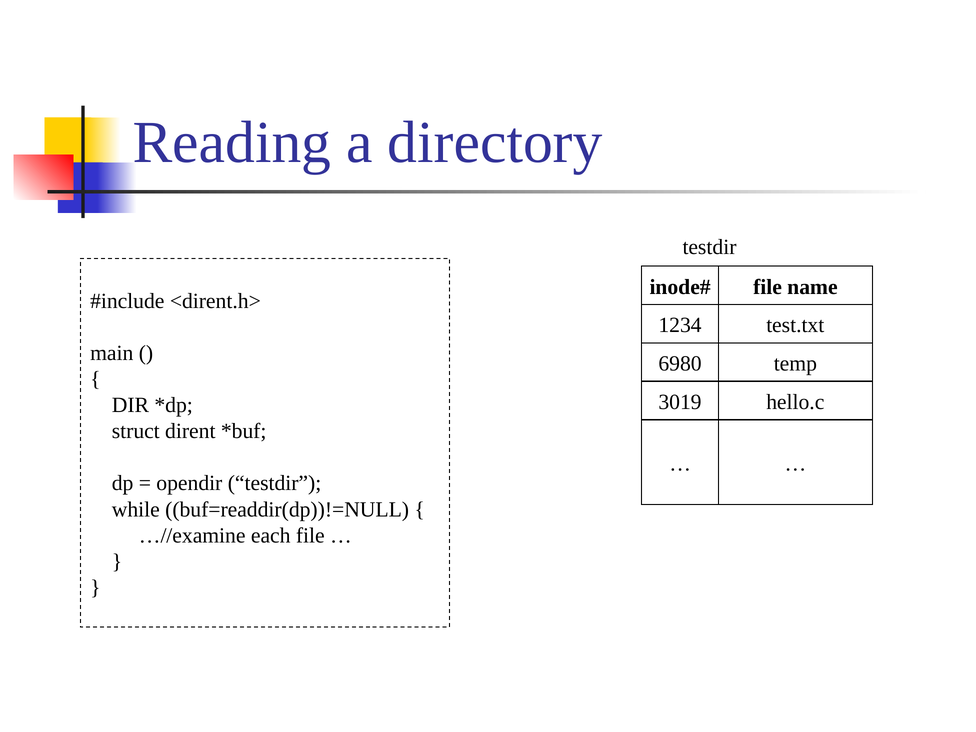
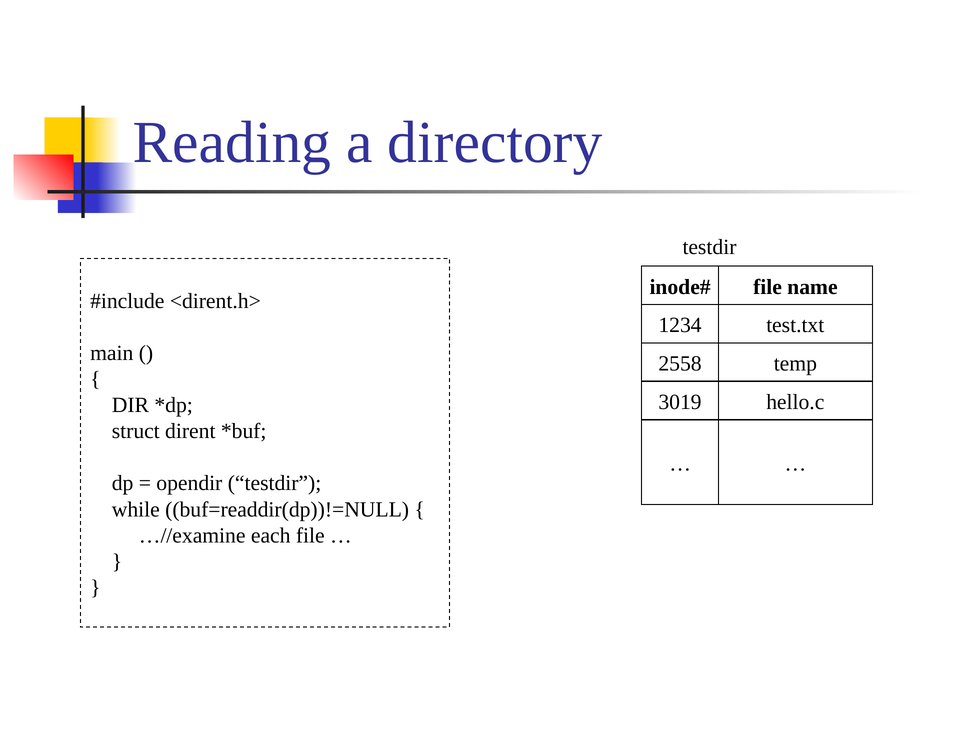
6980: 6980 -> 2558
